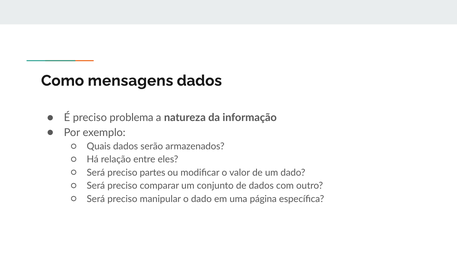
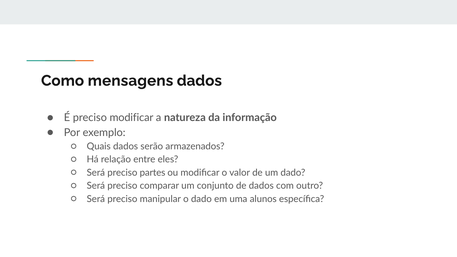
preciso problema: problema -> modificar
página: página -> alunos
